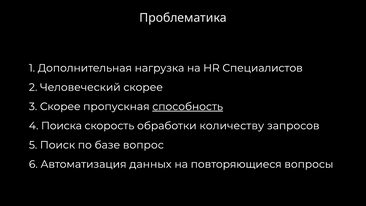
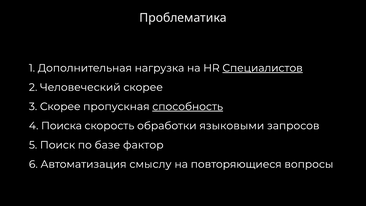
Специалистов underline: none -> present
количеству: количеству -> языковыми
вопрос: вопрос -> фактор
данных: данных -> смыслу
